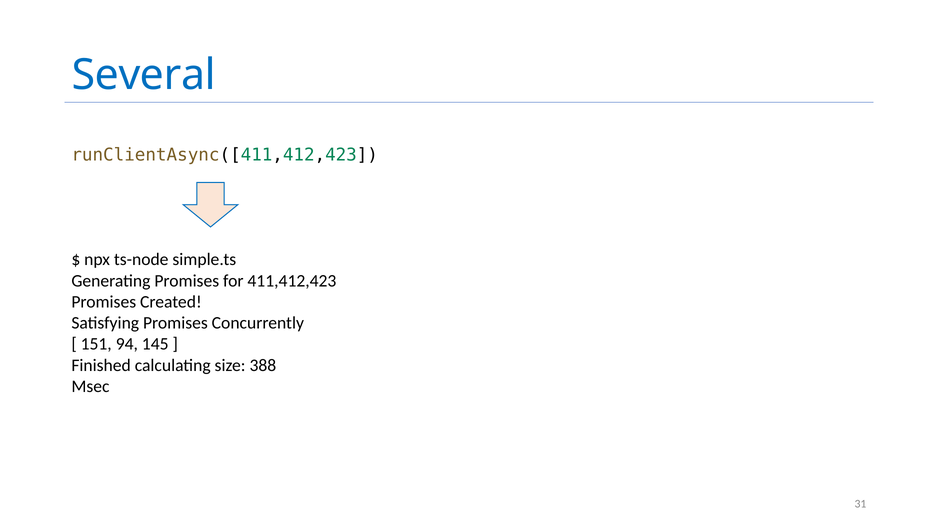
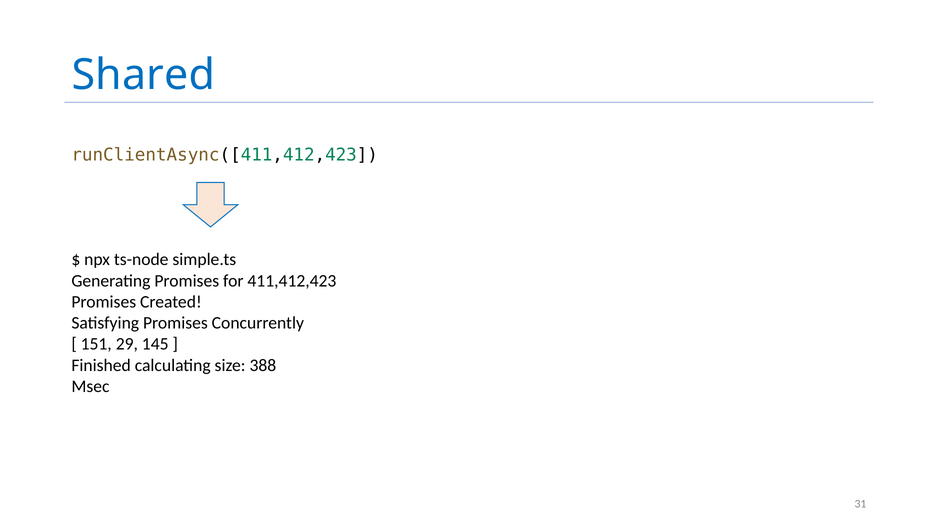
Several: Several -> Shared
94: 94 -> 29
